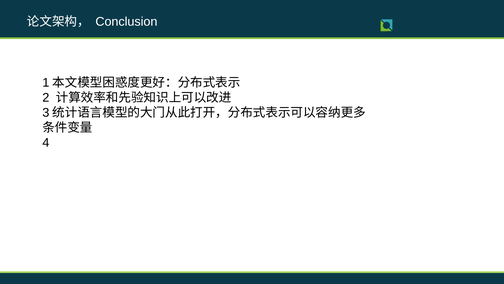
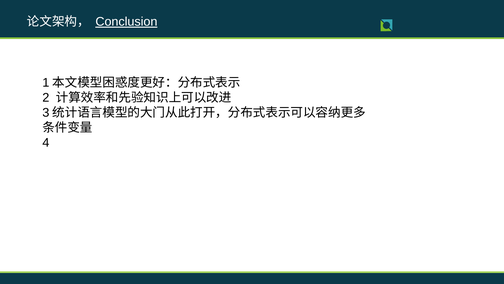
Conclusion underline: none -> present
